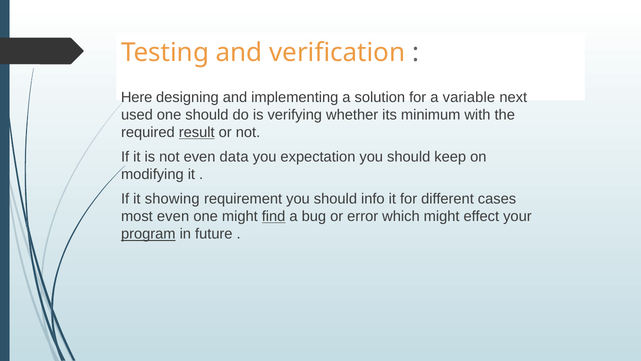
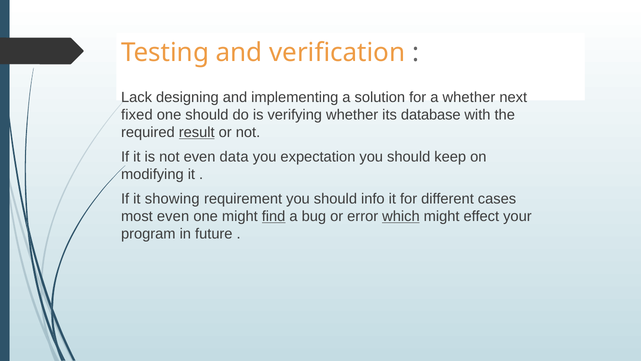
Here: Here -> Lack
a variable: variable -> whether
used: used -> fixed
minimum: minimum -> database
which underline: none -> present
program underline: present -> none
